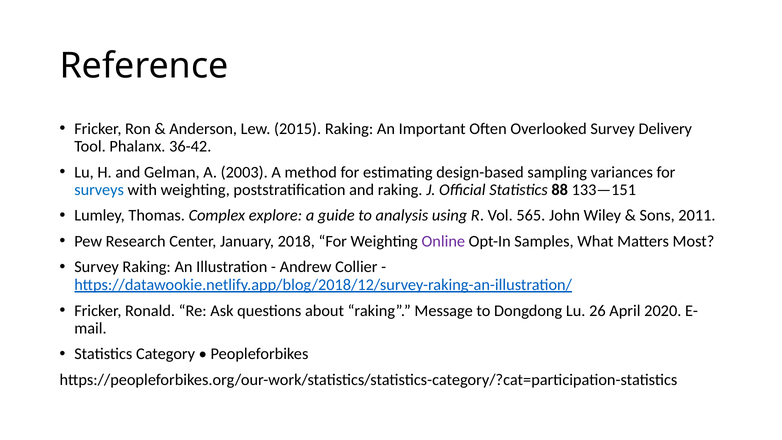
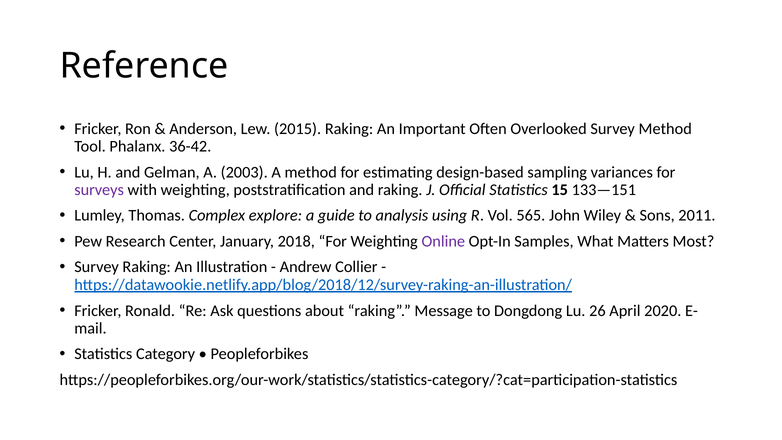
Survey Delivery: Delivery -> Method
surveys colour: blue -> purple
88: 88 -> 15
